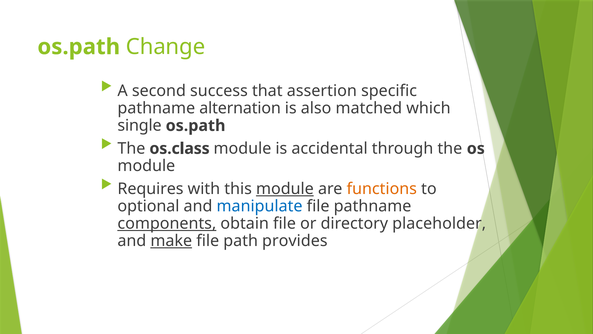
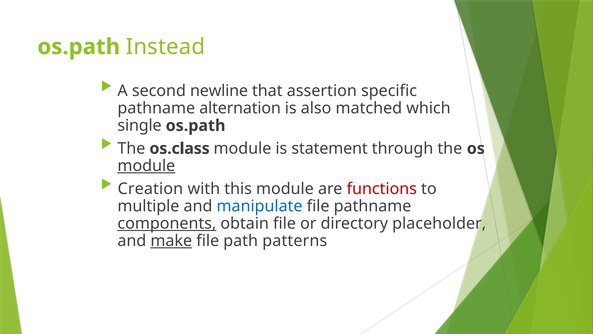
Change: Change -> Instead
success: success -> newline
accidental: accidental -> statement
module at (146, 166) underline: none -> present
Requires: Requires -> Creation
module at (285, 189) underline: present -> none
functions colour: orange -> red
optional: optional -> multiple
provides: provides -> patterns
